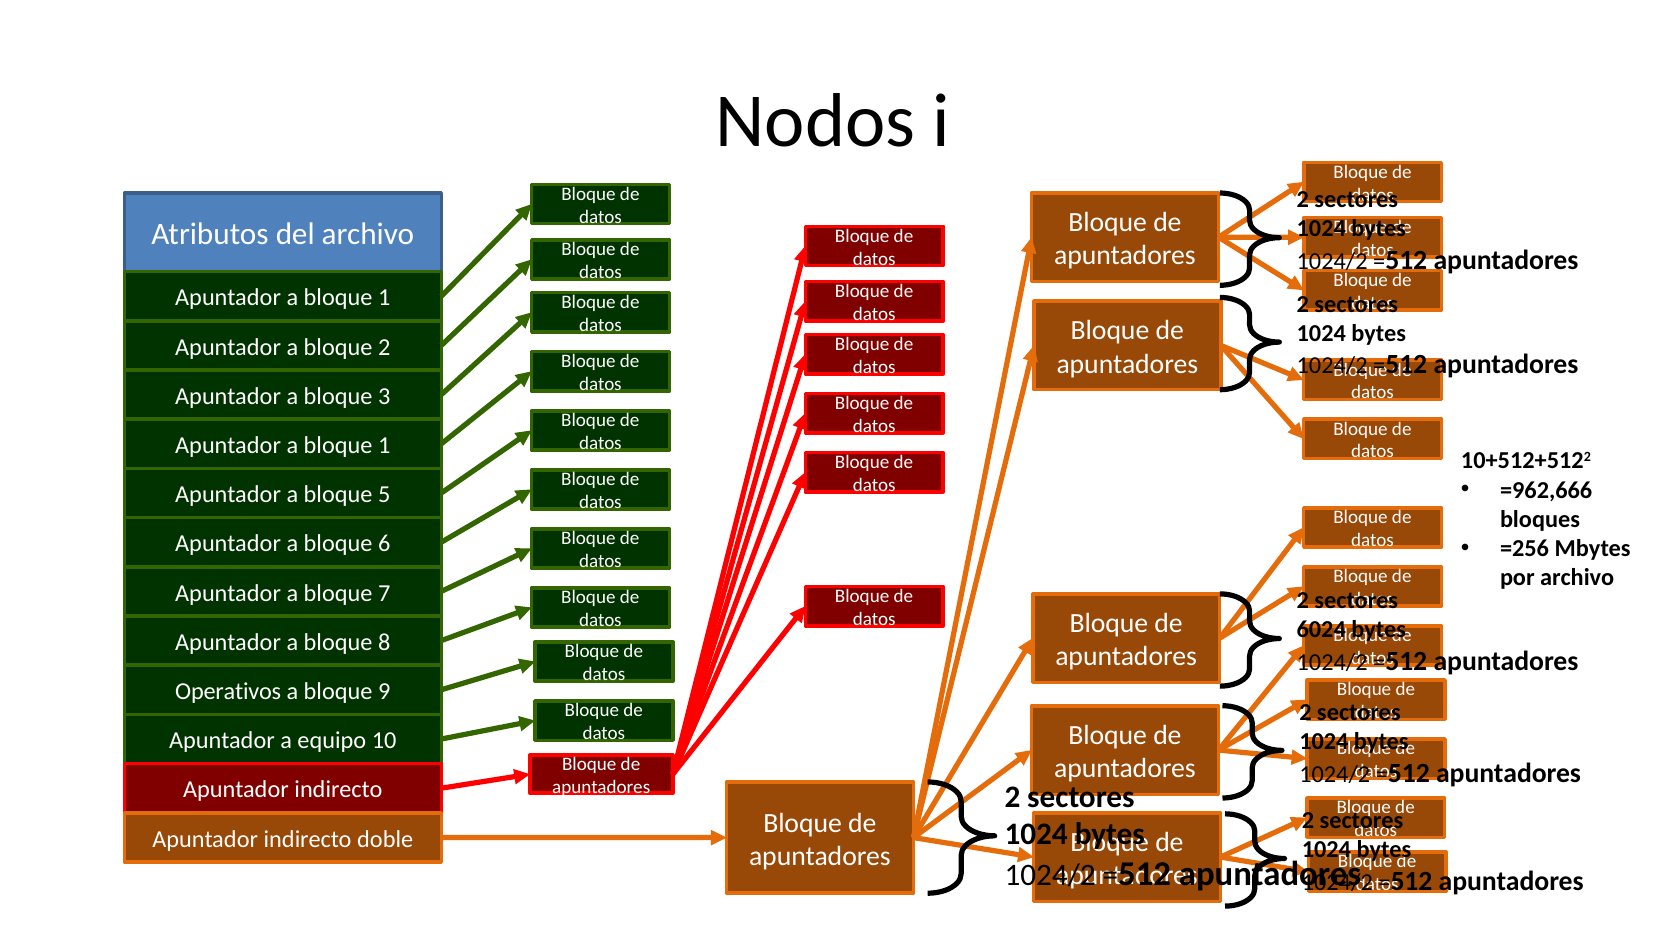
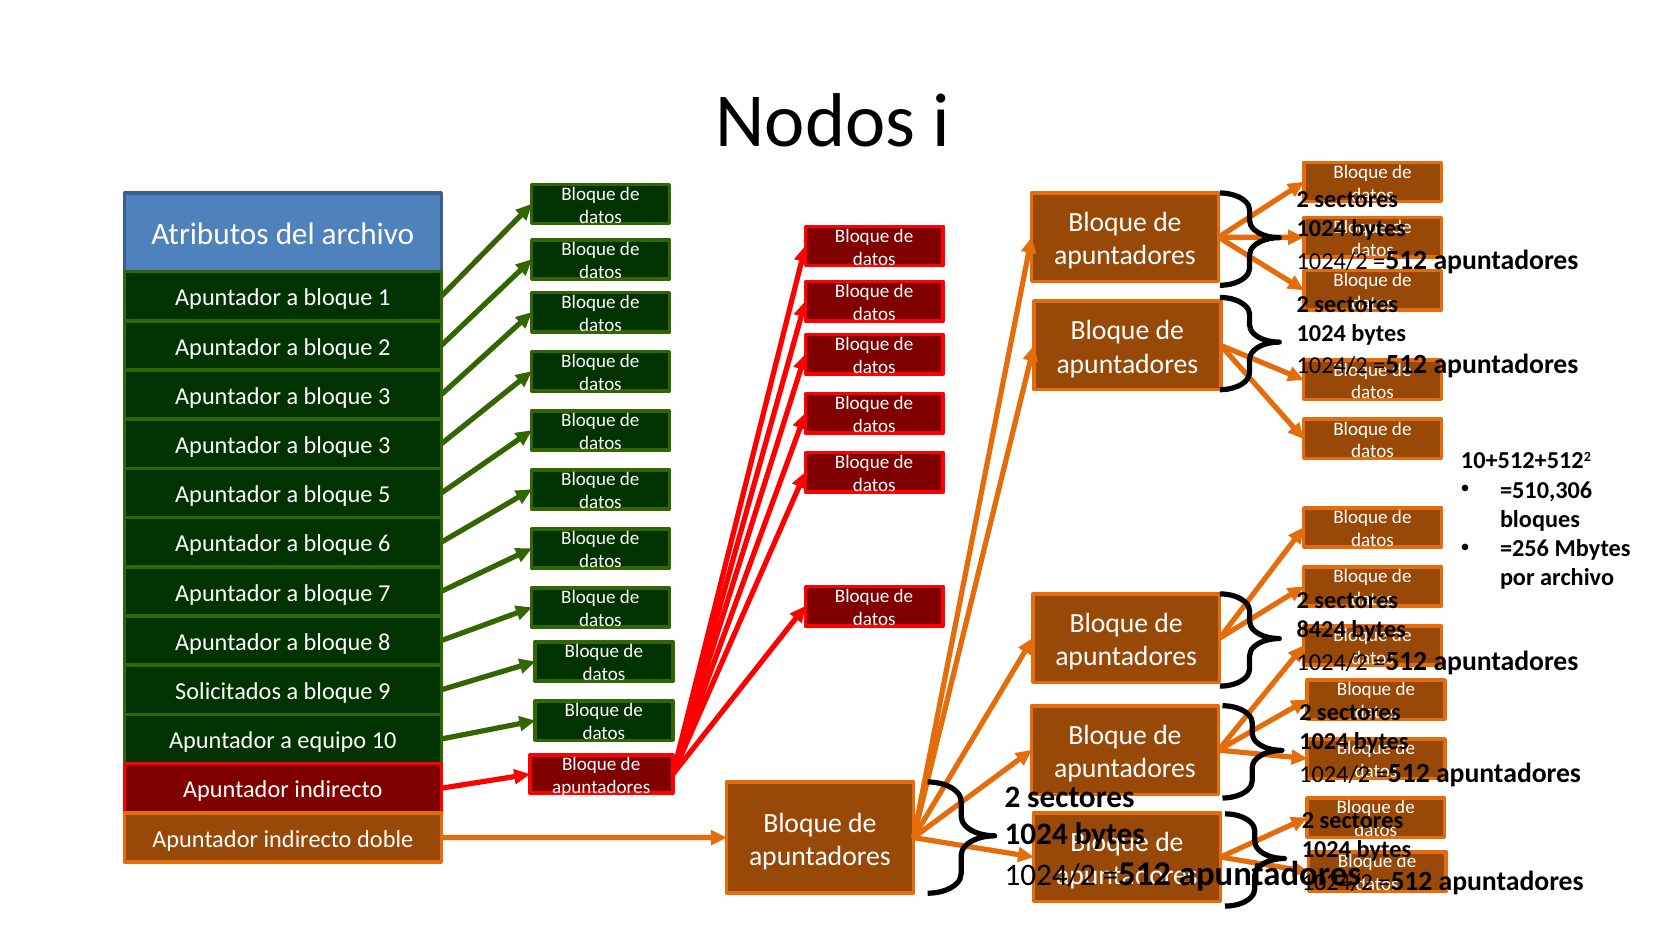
1 at (384, 446): 1 -> 3
=962,666: =962,666 -> =510,306
6024: 6024 -> 8424
Operativos: Operativos -> Solicitados
